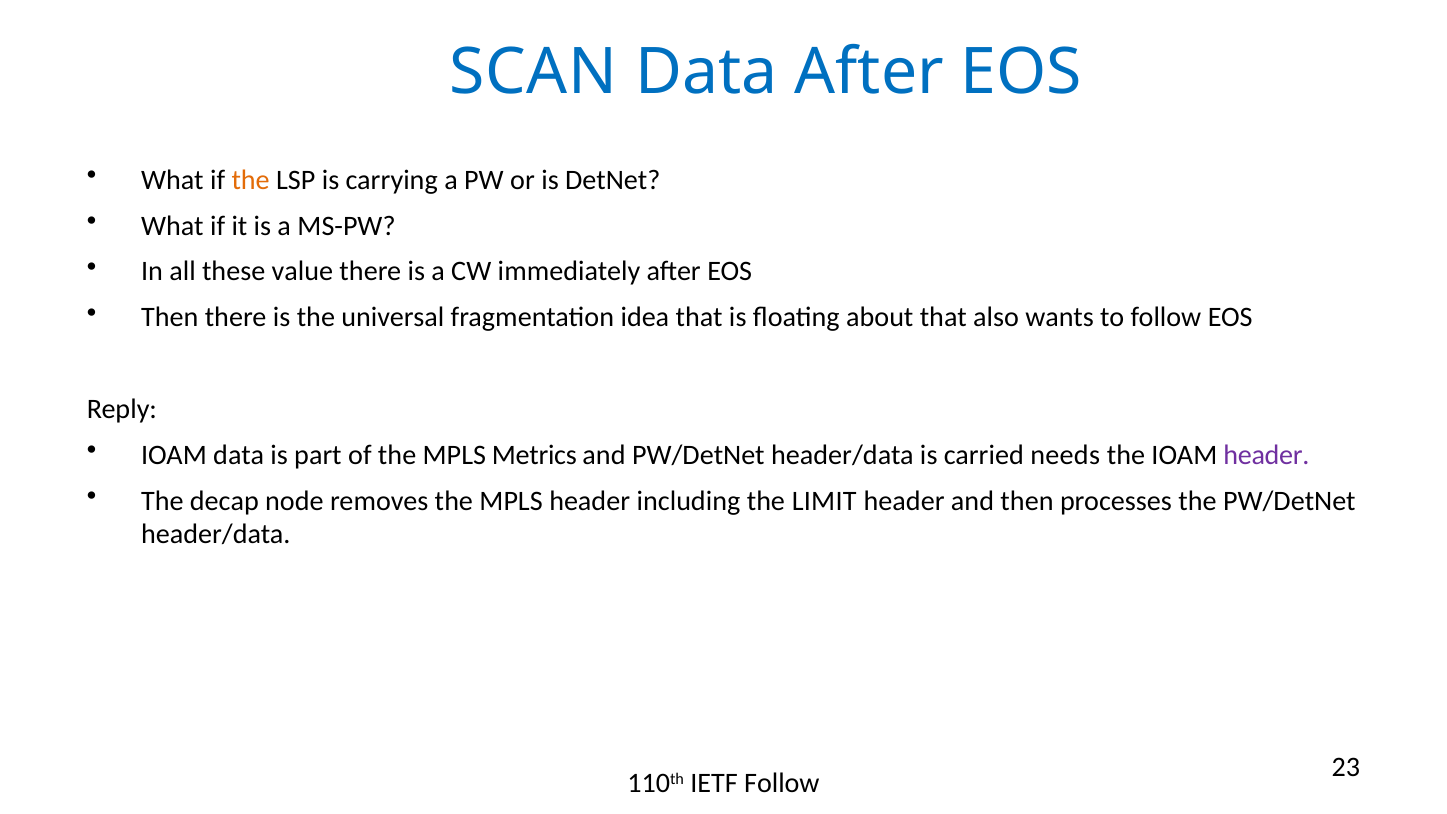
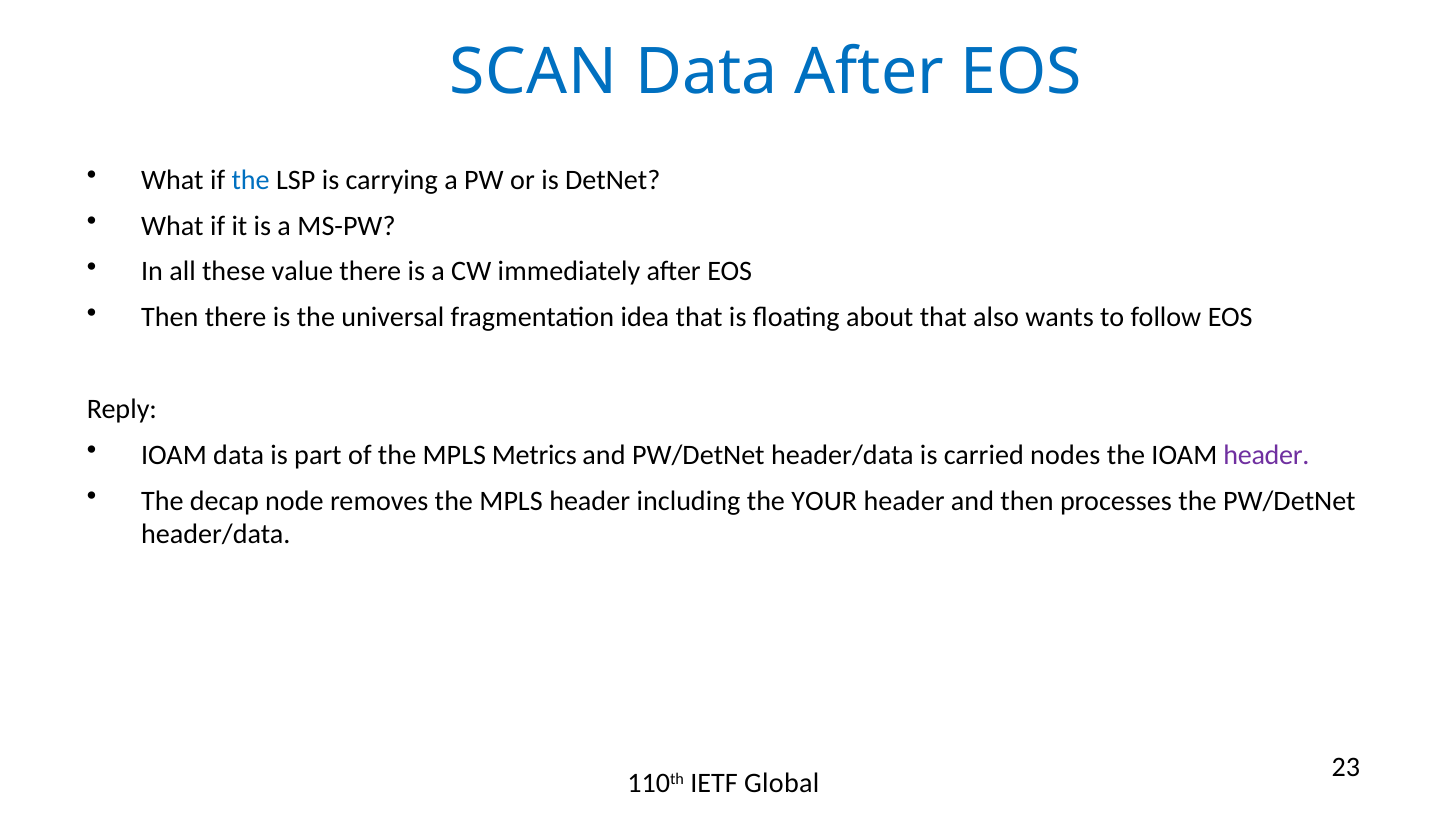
the at (251, 180) colour: orange -> blue
needs: needs -> nodes
LIMIT: LIMIT -> YOUR
IETF Follow: Follow -> Global
